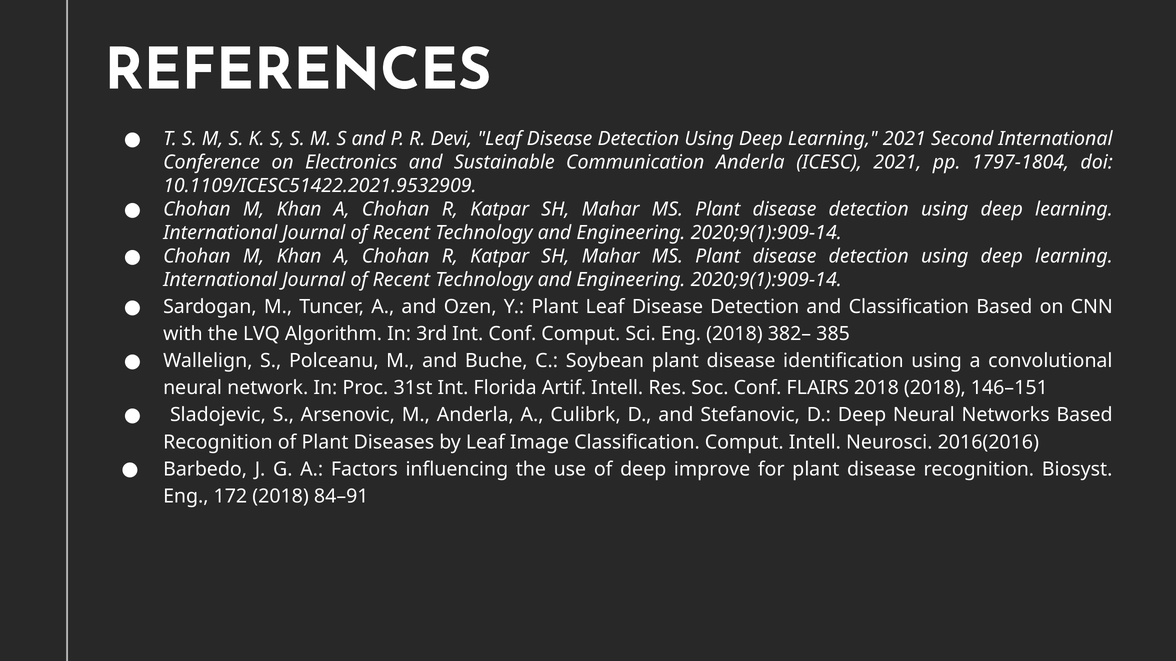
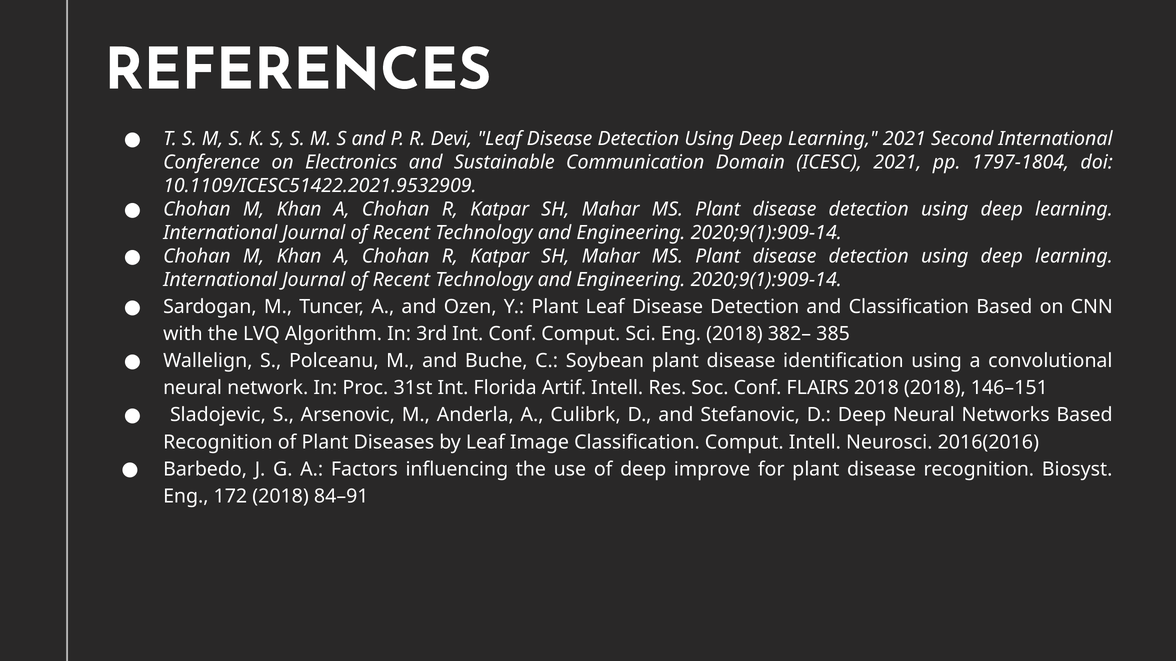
Communication Anderla: Anderla -> Domain
